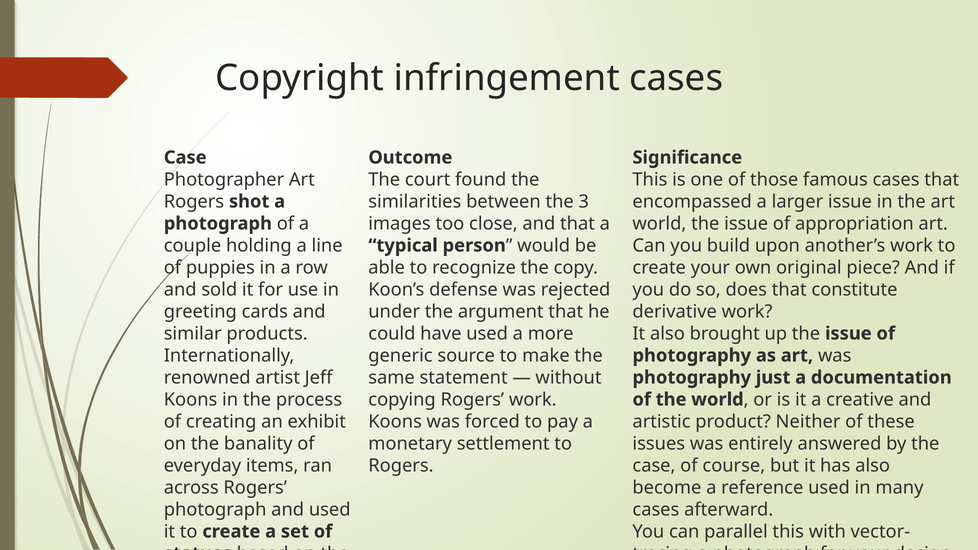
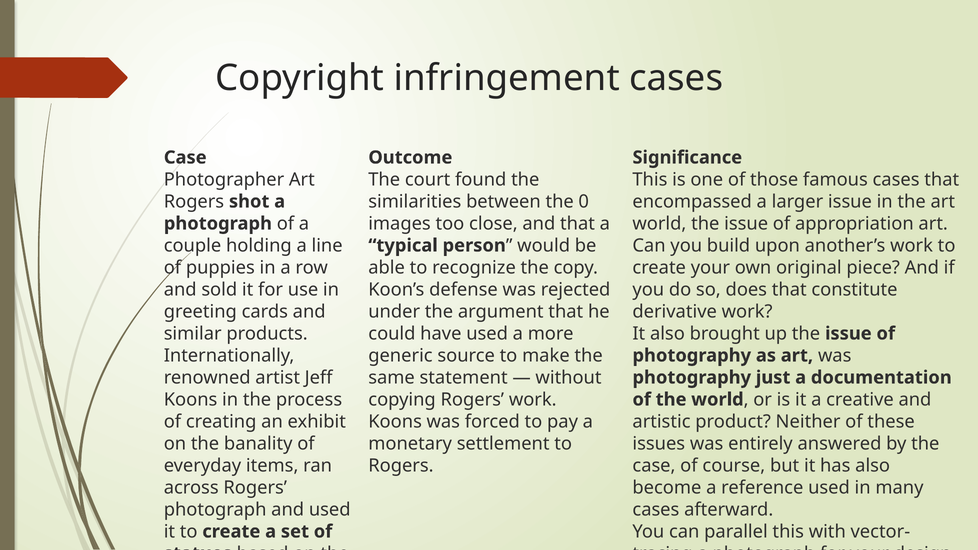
3: 3 -> 0
